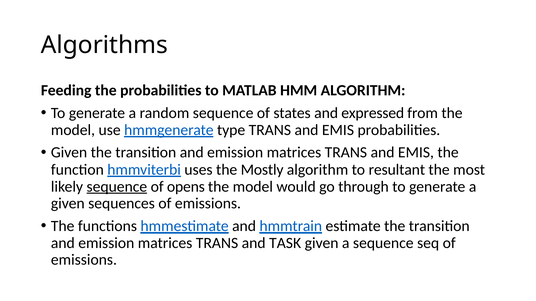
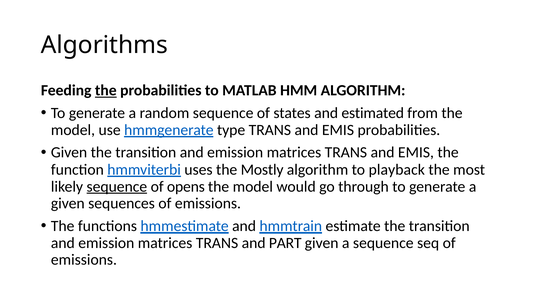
the at (106, 91) underline: none -> present
expressed: expressed -> estimated
resultant: resultant -> playback
TASK: TASK -> PART
